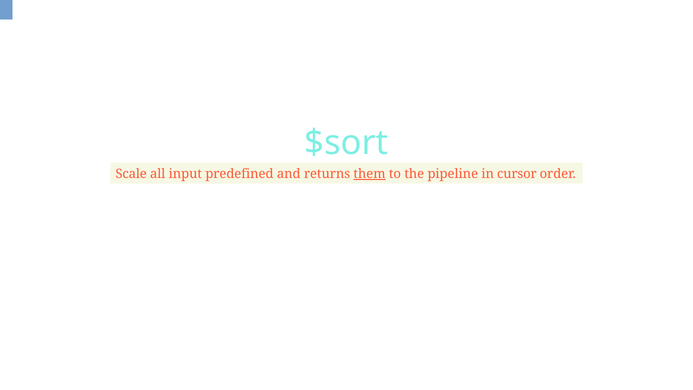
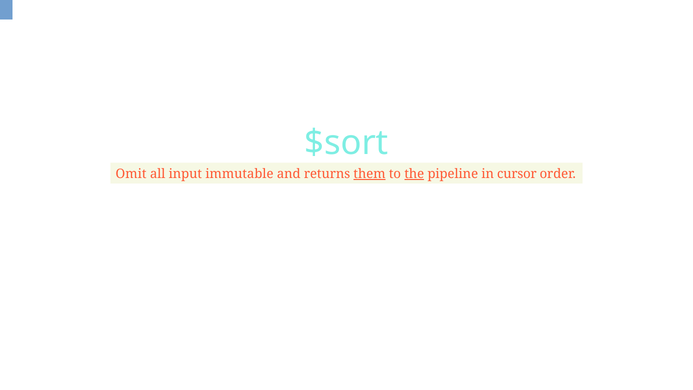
Scale: Scale -> Omit
predefined: predefined -> immutable
the underline: none -> present
